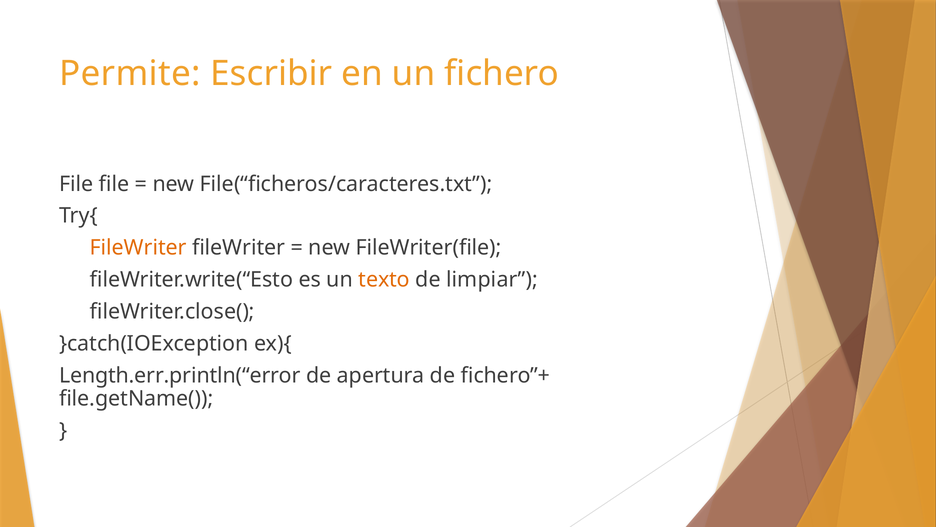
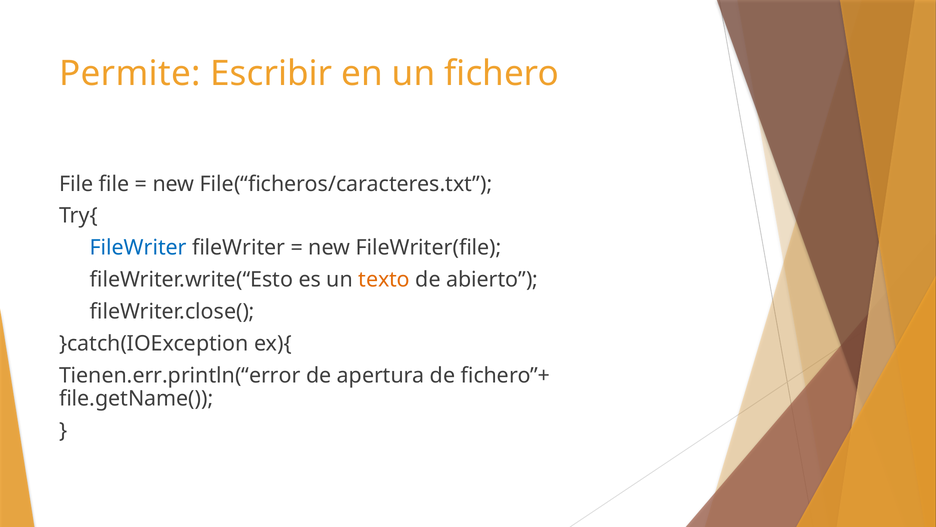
FileWriter at (138, 248) colour: orange -> blue
limpiar: limpiar -> abierto
Length.err.println(“error: Length.err.println(“error -> Tienen.err.println(“error
